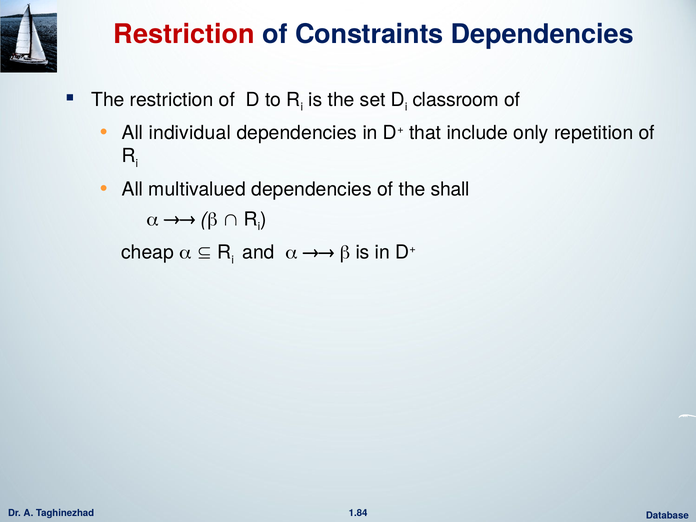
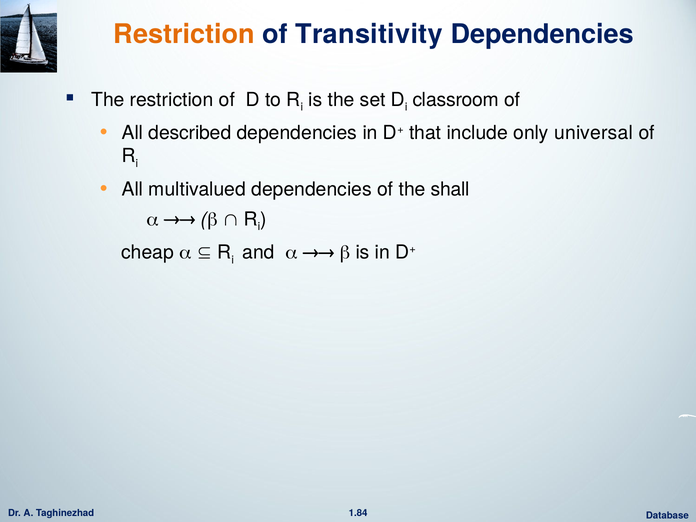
Restriction at (184, 35) colour: red -> orange
Constraints: Constraints -> Transitivity
individual: individual -> described
repetition: repetition -> universal
